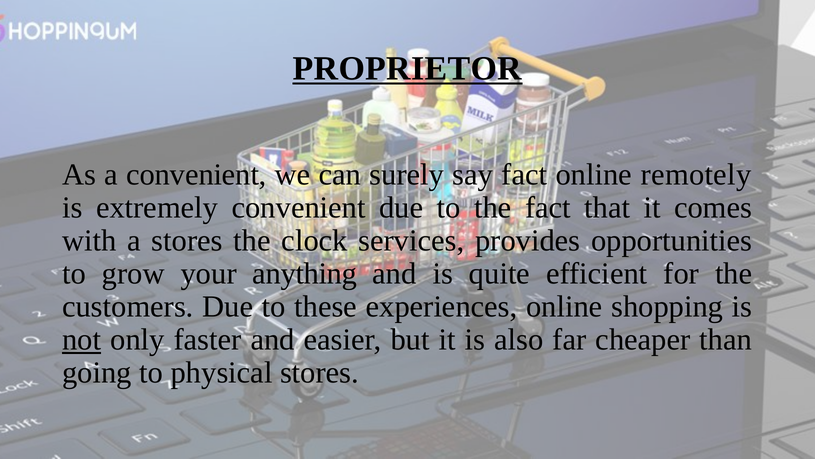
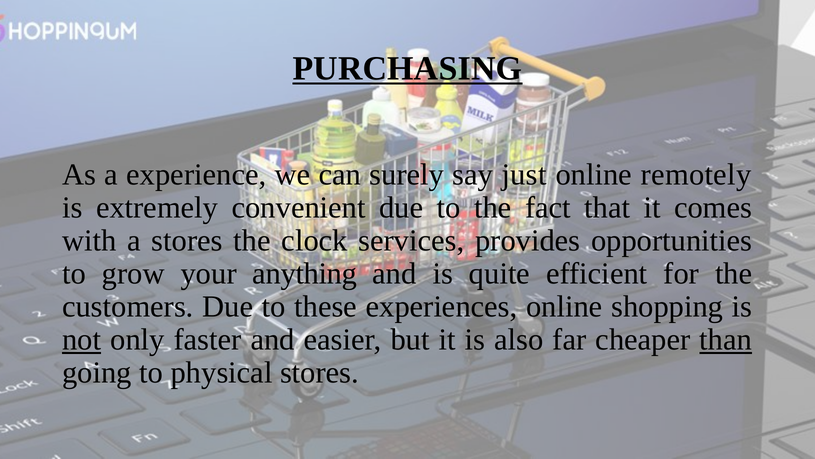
PROPRIETOR: PROPRIETOR -> PURCHASING
a convenient: convenient -> experience
say fact: fact -> just
than underline: none -> present
